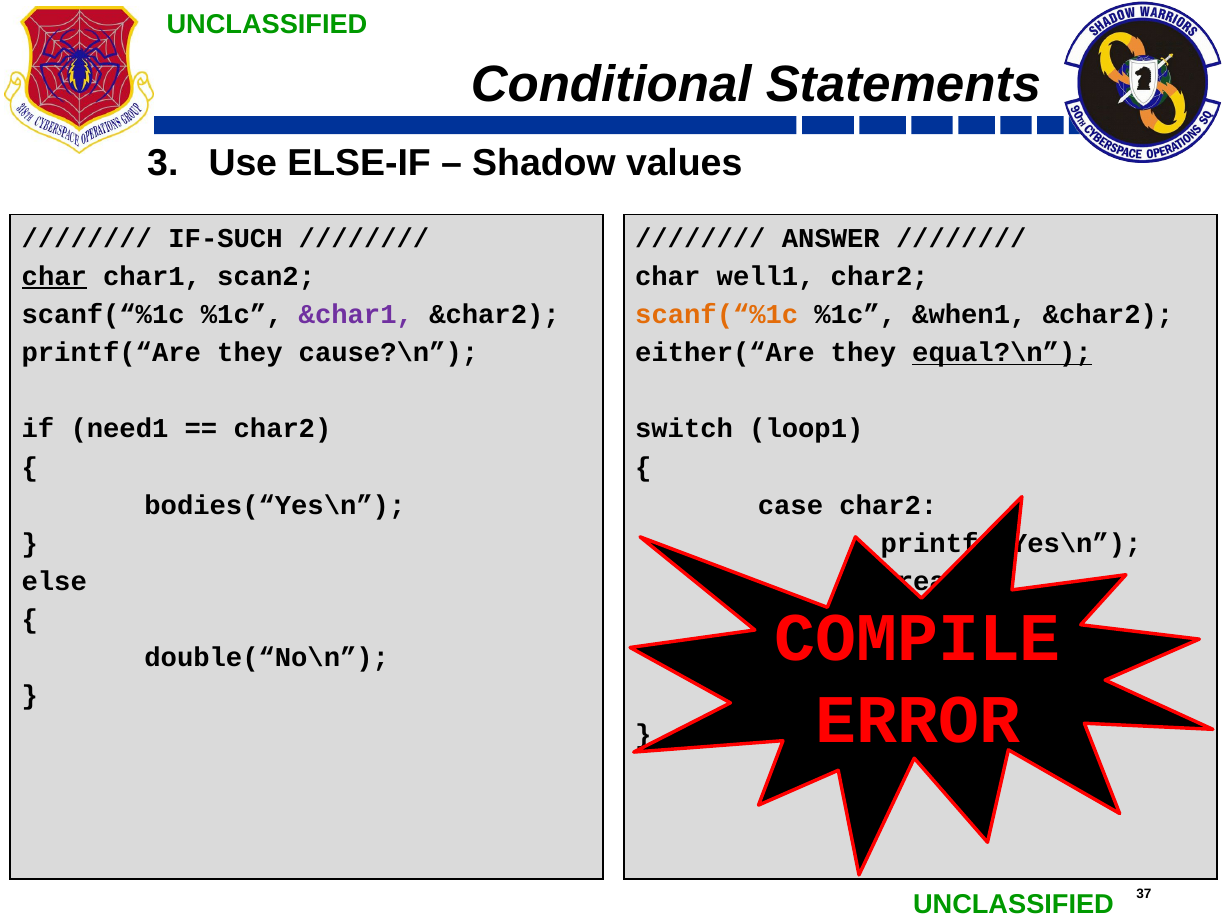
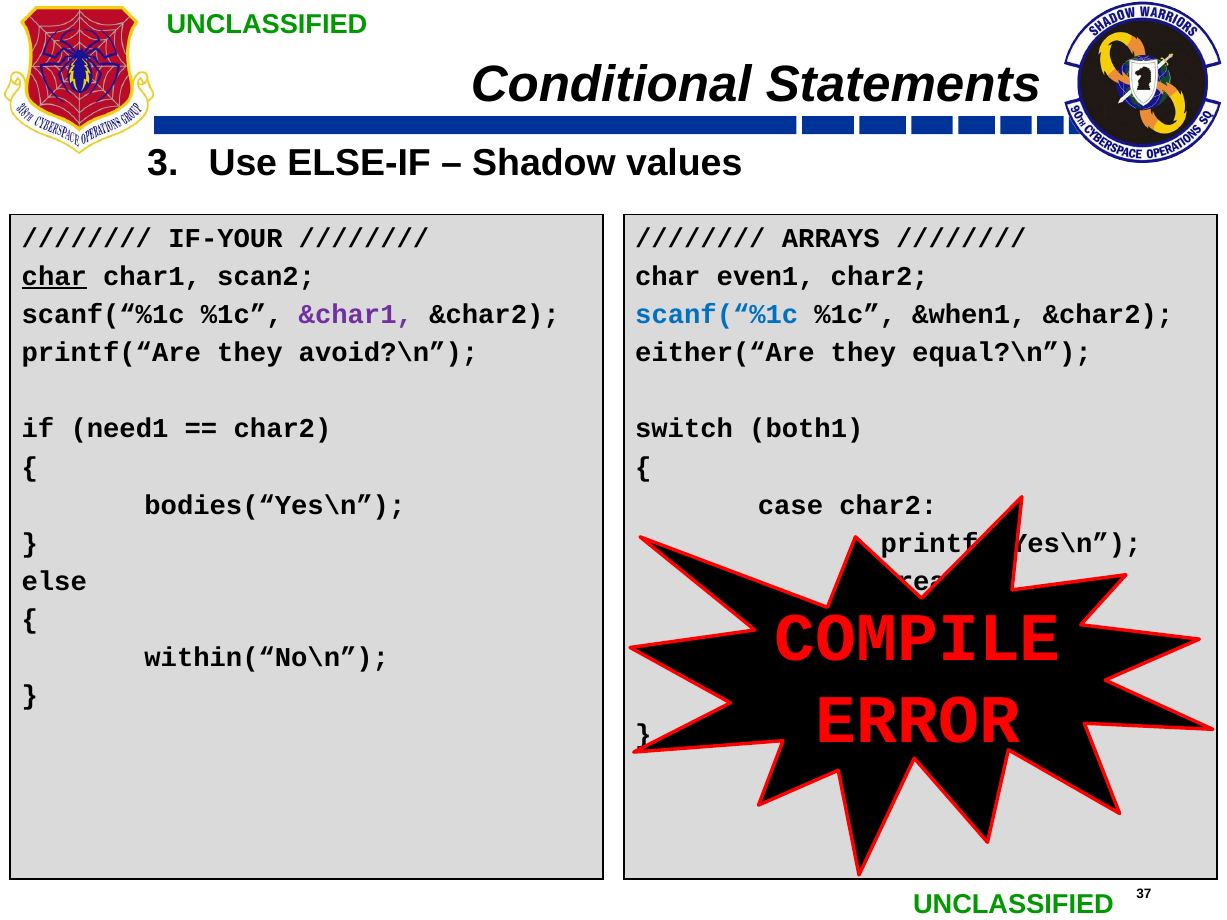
IF-SUCH: IF-SUCH -> IF-YOUR
ANSWER: ANSWER -> ARRAYS
well1: well1 -> even1
scanf(“%1c at (717, 315) colour: orange -> blue
cause?\n: cause?\n -> avoid?\n
equal?\n underline: present -> none
loop1: loop1 -> both1
double(“No\n: double(“No\n -> within(“No\n
